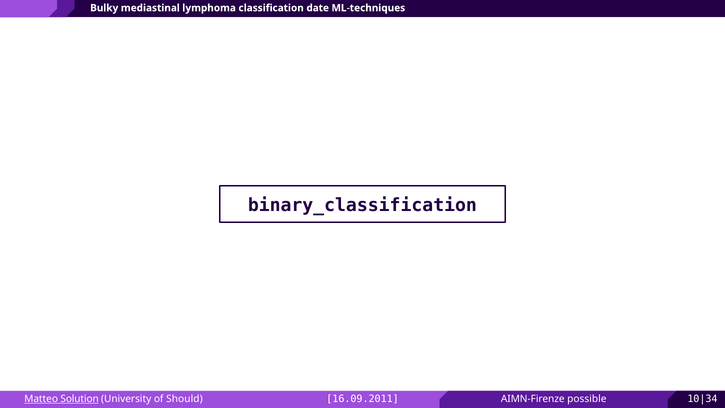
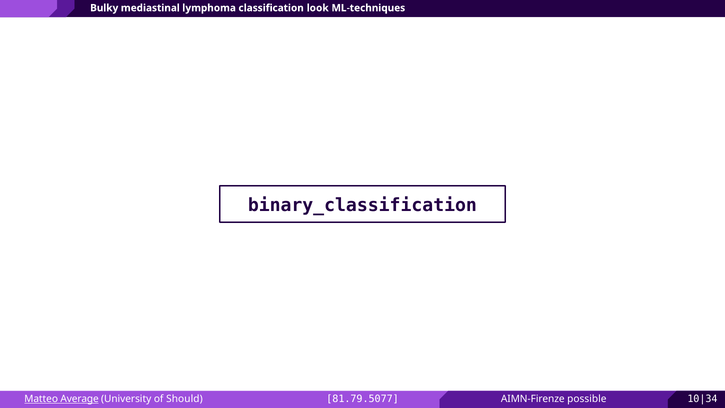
date: date -> look
16.09.2011: 16.09.2011 -> 81.79.5077
Solution: Solution -> Average
